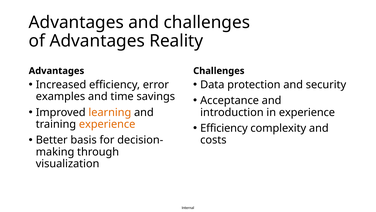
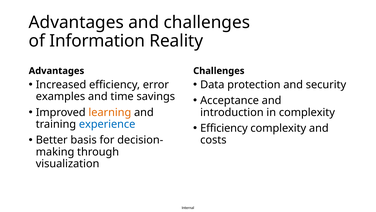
of Advantages: Advantages -> Information
in experience: experience -> complexity
experience at (107, 124) colour: orange -> blue
